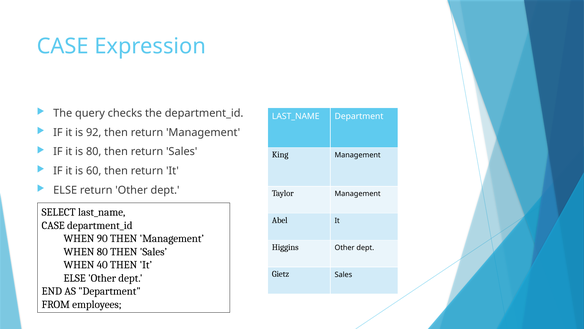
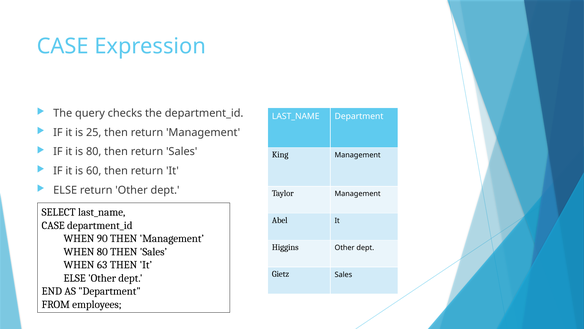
92: 92 -> 25
40: 40 -> 63
